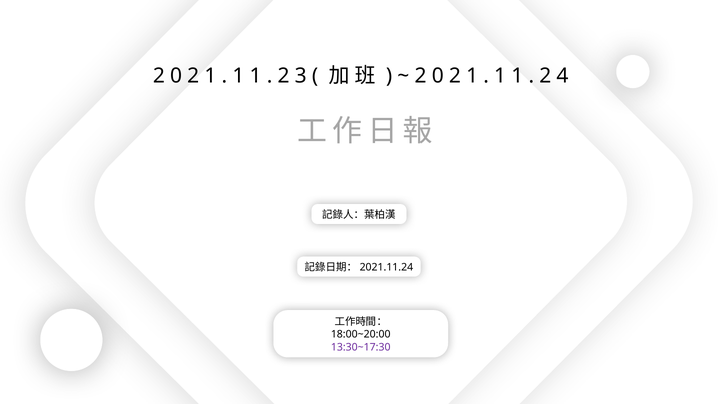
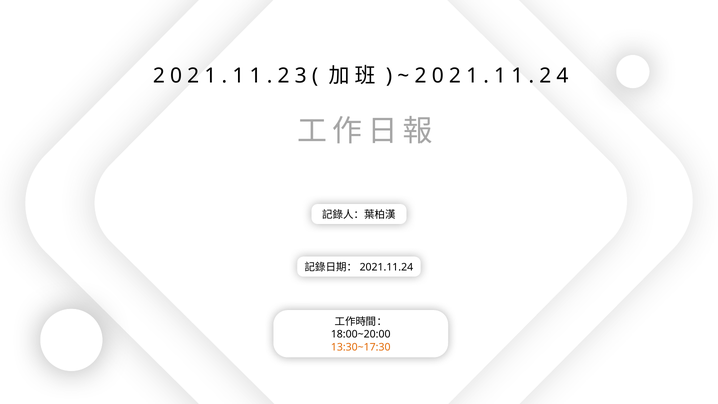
13:30~17:30 colour: purple -> orange
